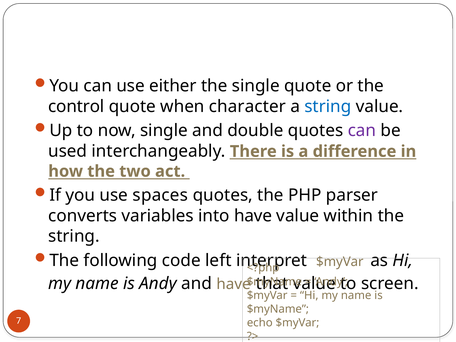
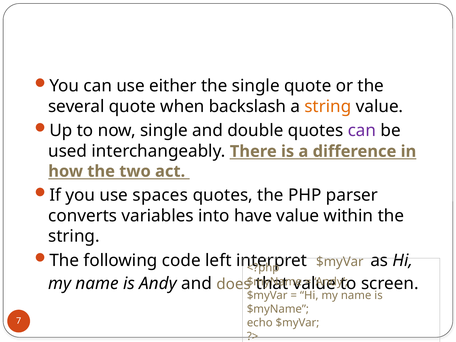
control: control -> several
character: character -> backslash
string at (328, 106) colour: blue -> orange
and have: have -> does
